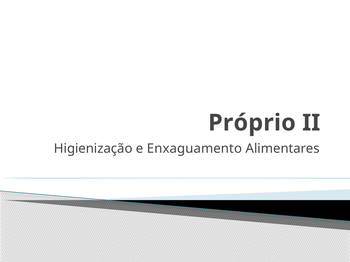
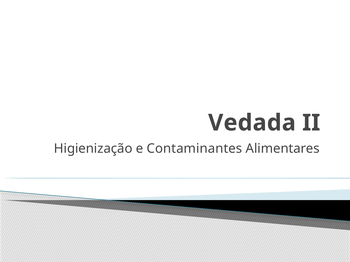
Próprio: Próprio -> Vedada
Enxaguamento: Enxaguamento -> Contaminantes
